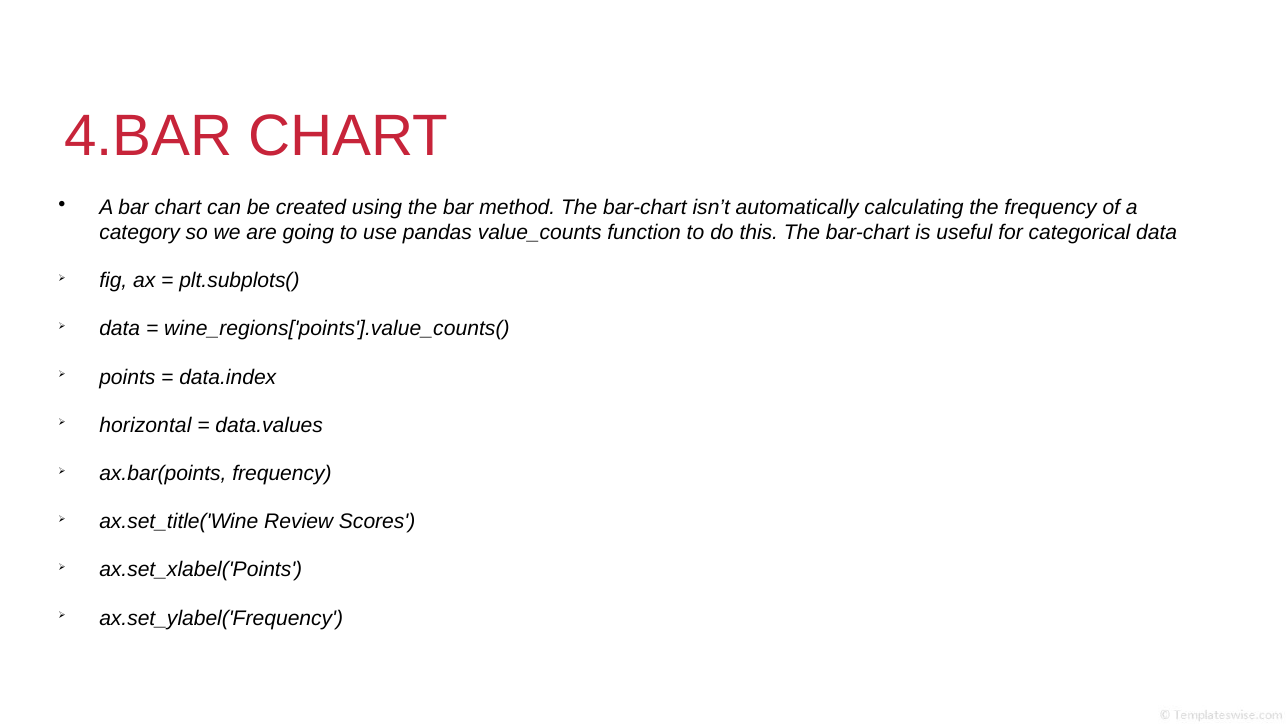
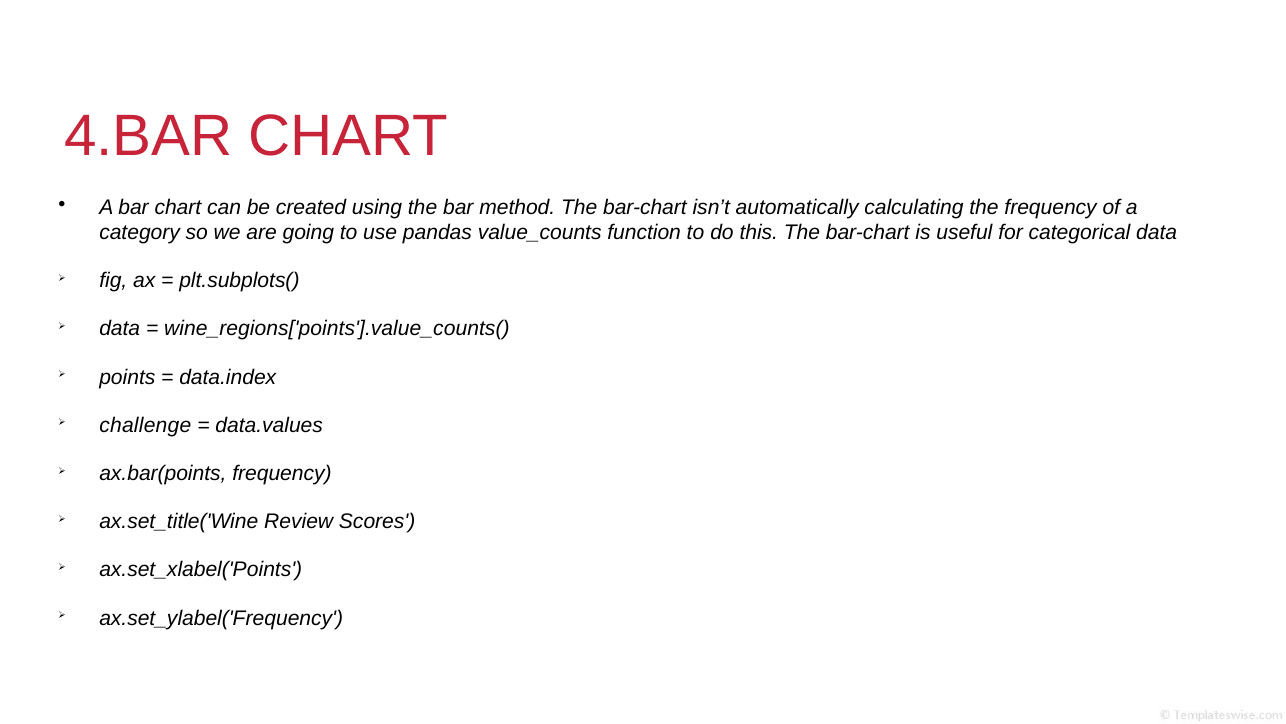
horizontal: horizontal -> challenge
